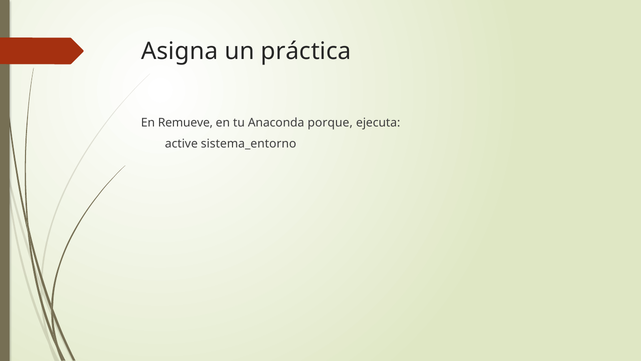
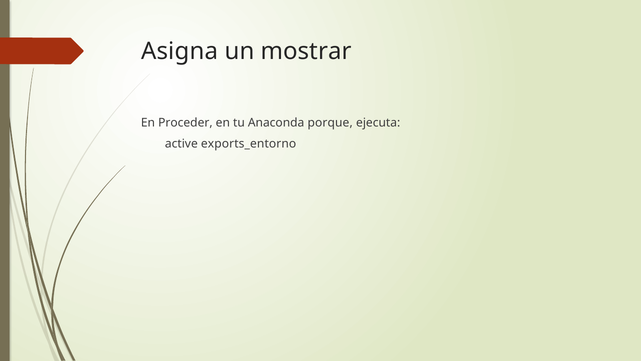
práctica: práctica -> mostrar
Remueve: Remueve -> Proceder
sistema_entorno: sistema_entorno -> exports_entorno
